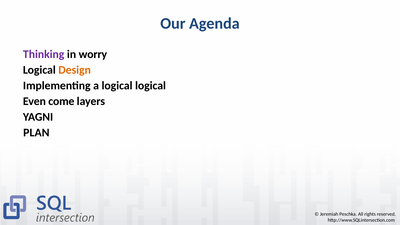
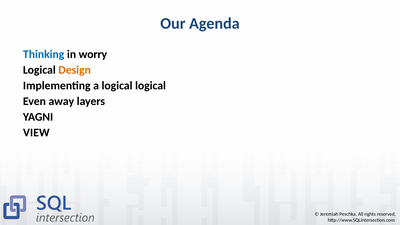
Thinking colour: purple -> blue
come: come -> away
PLAN: PLAN -> VIEW
